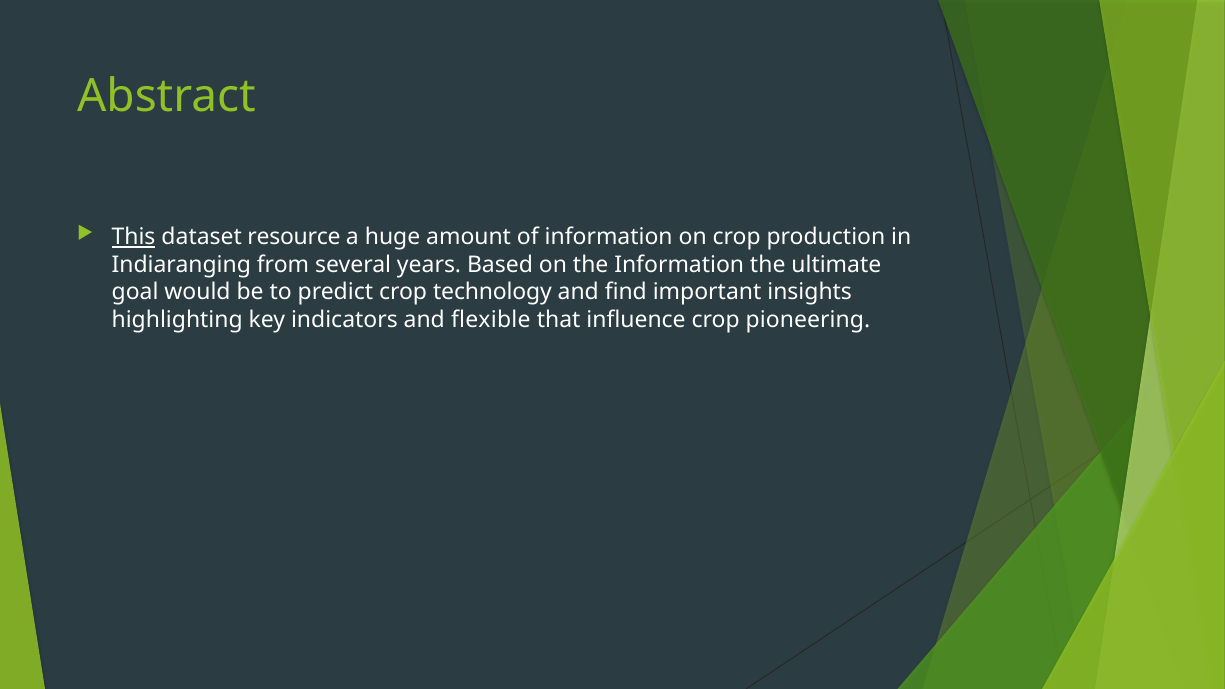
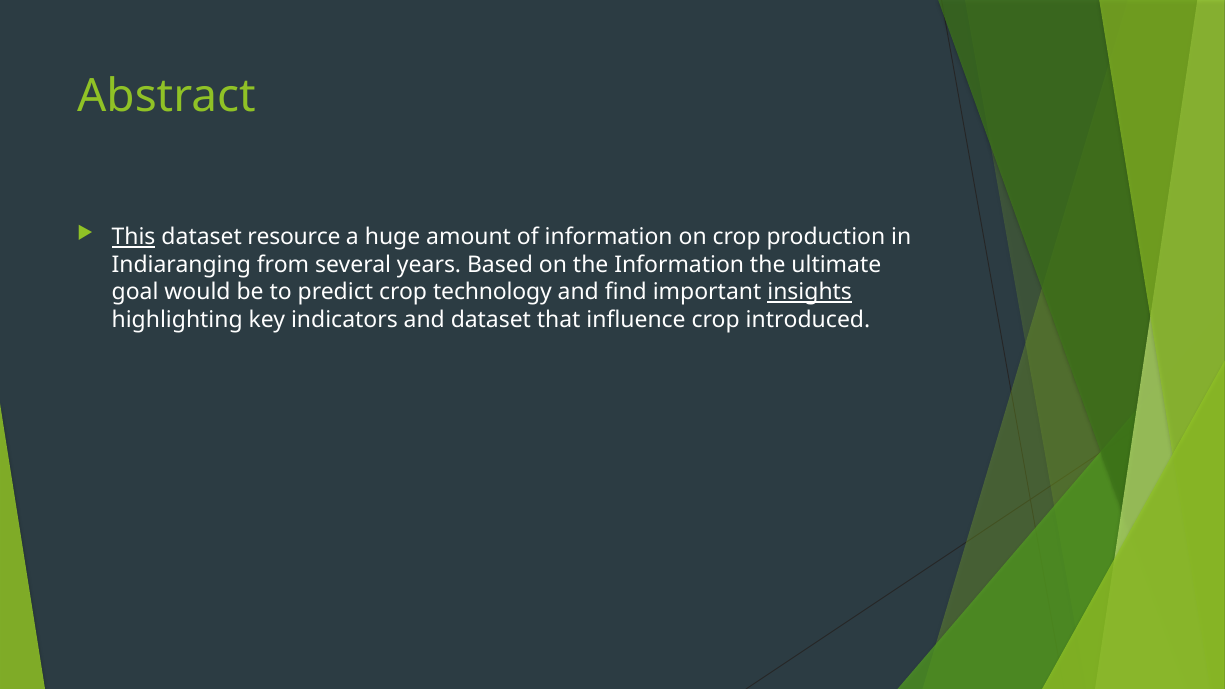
insights underline: none -> present
and flexible: flexible -> dataset
pioneering: pioneering -> introduced
